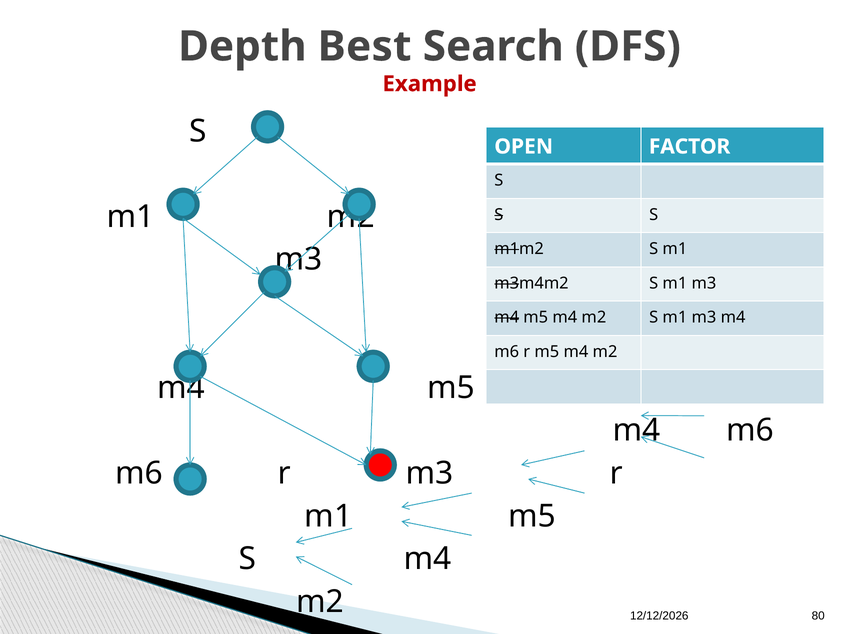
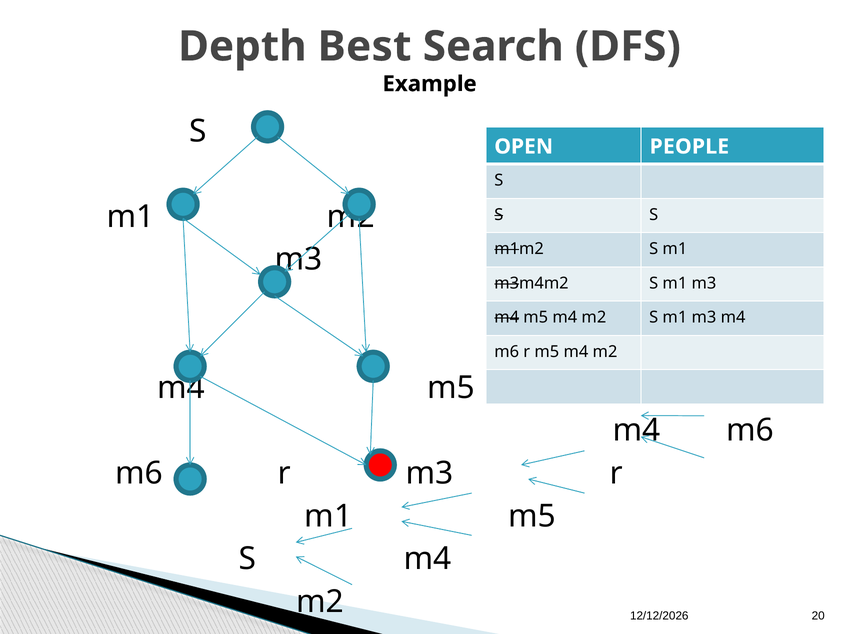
Example colour: red -> black
FACTOR: FACTOR -> PEOPLE
80: 80 -> 20
